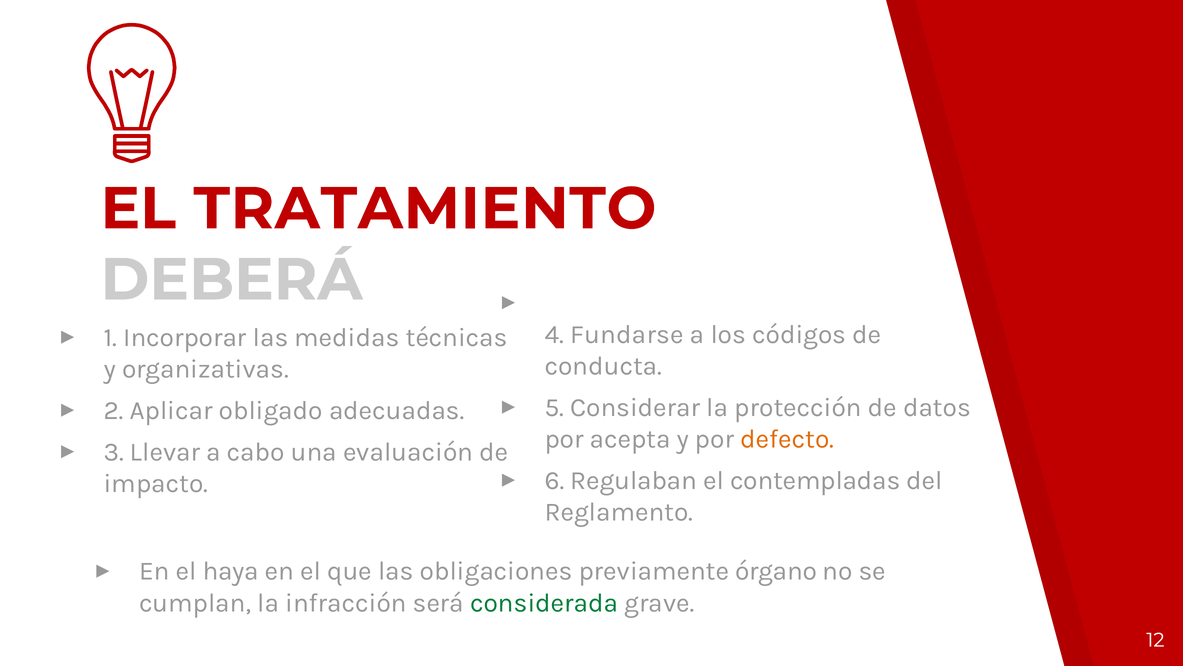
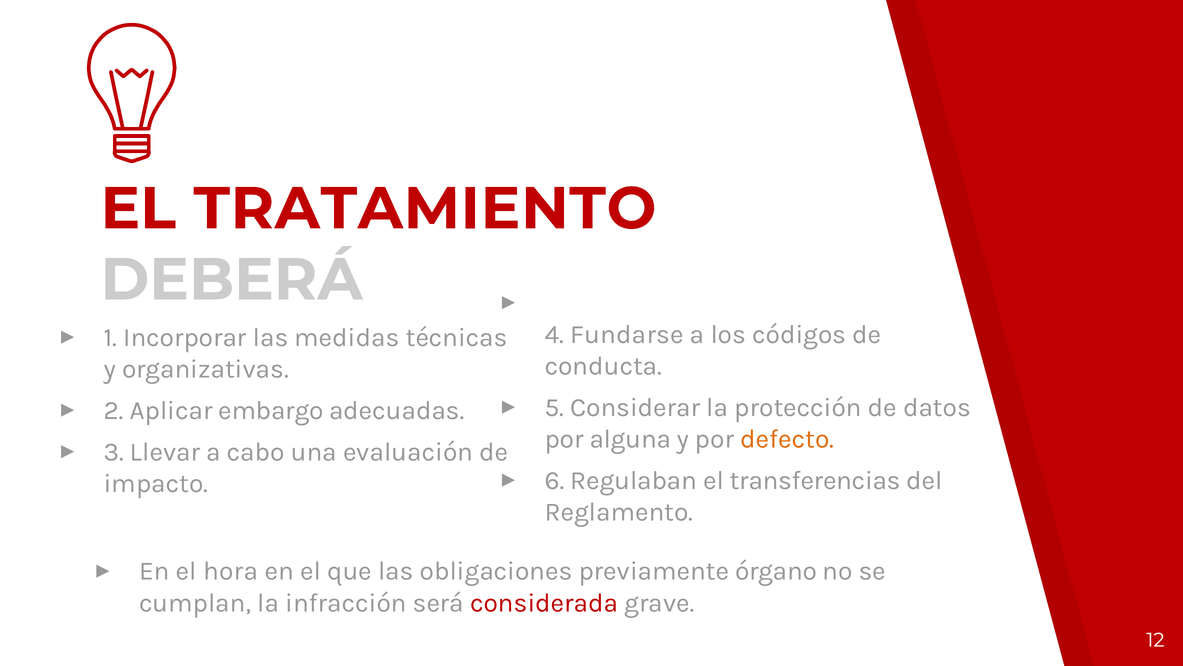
obligado: obligado -> embargo
acepta: acepta -> alguna
contempladas: contempladas -> transferencias
haya: haya -> hora
considerada colour: green -> red
